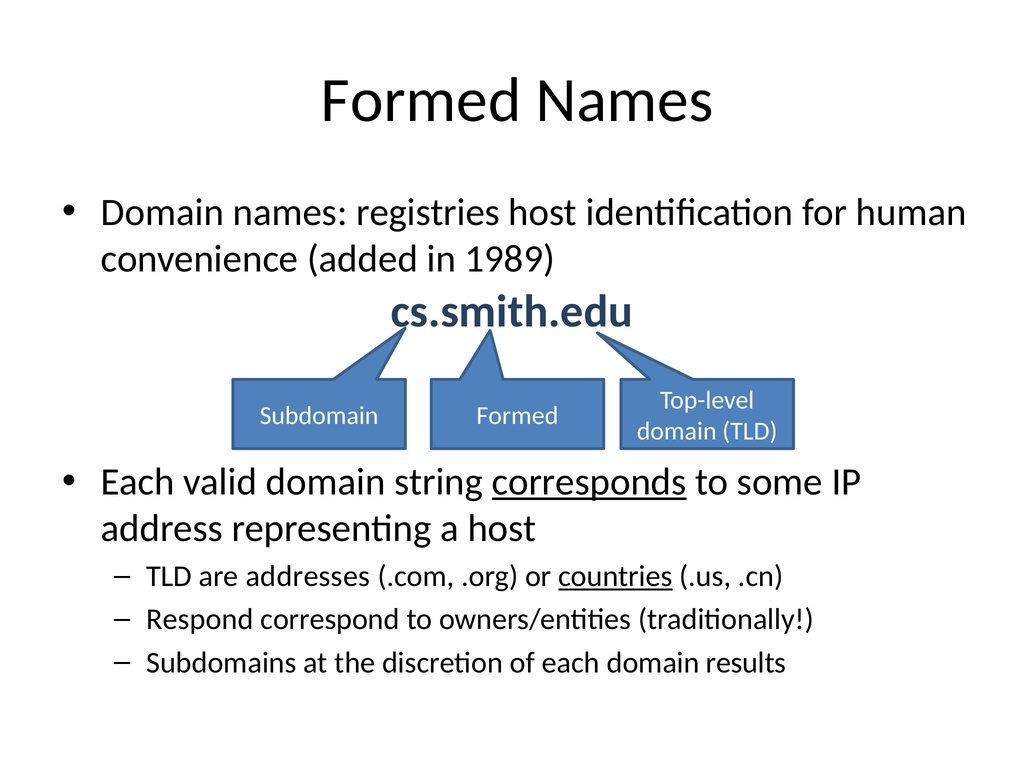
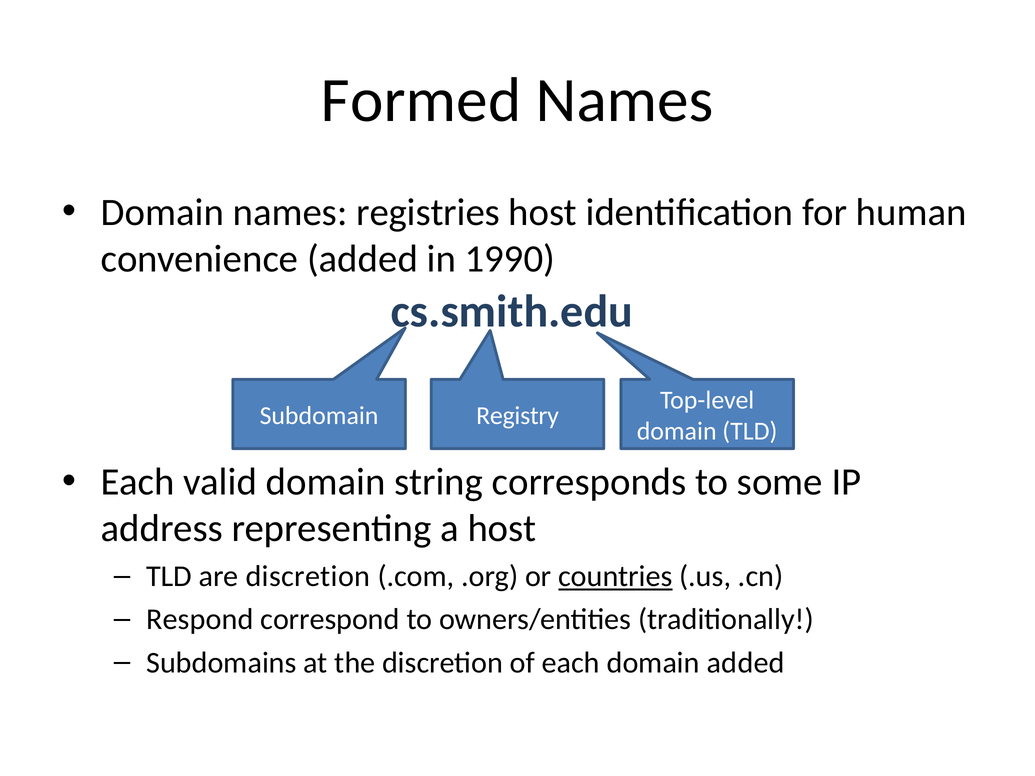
1989: 1989 -> 1990
Formed at (517, 416): Formed -> Registry
corresponds underline: present -> none
are addresses: addresses -> discretion
domain results: results -> added
